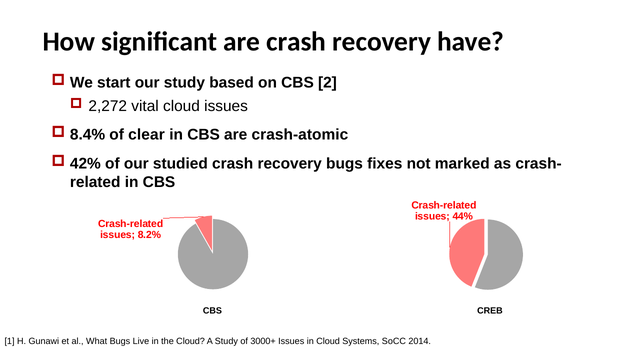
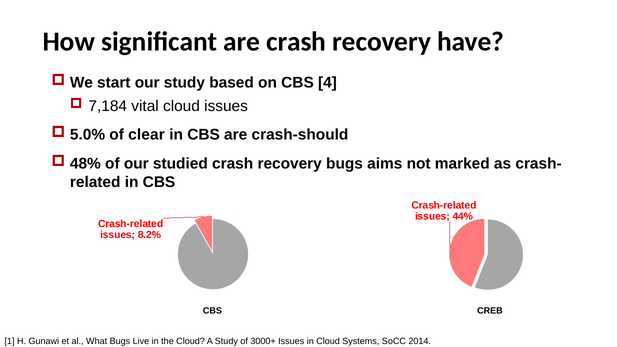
2: 2 -> 4
2,272: 2,272 -> 7,184
8.4%: 8.4% -> 5.0%
crash-atomic: crash-atomic -> crash-should
42%: 42% -> 48%
fixes: fixes -> aims
